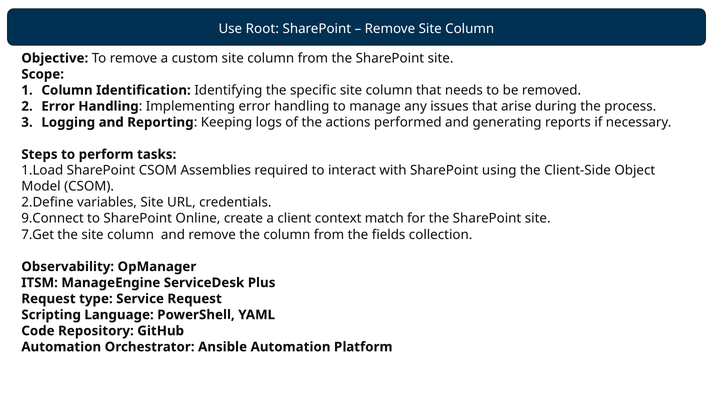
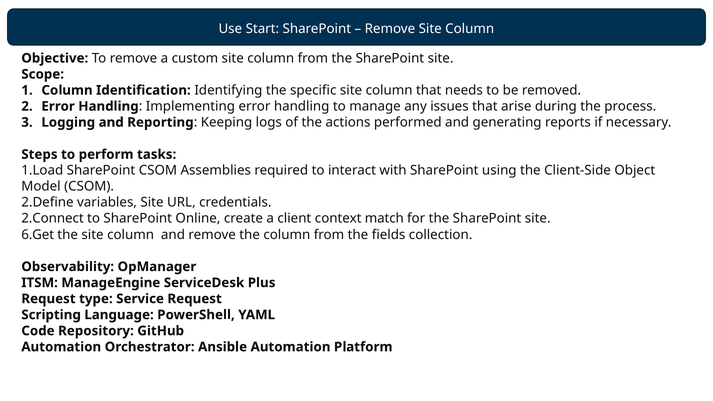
Root: Root -> Start
9.Connect: 9.Connect -> 2.Connect
7.Get: 7.Get -> 6.Get
